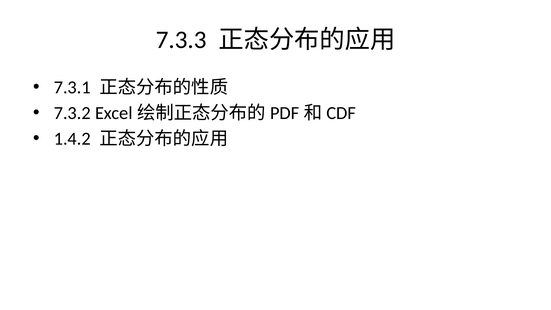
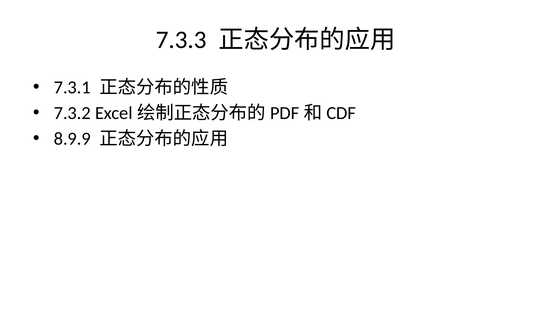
1.4.2: 1.4.2 -> 8.9.9
